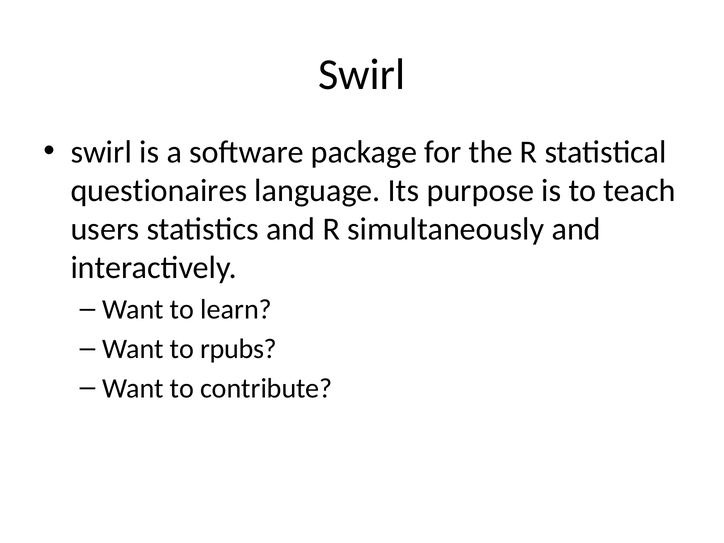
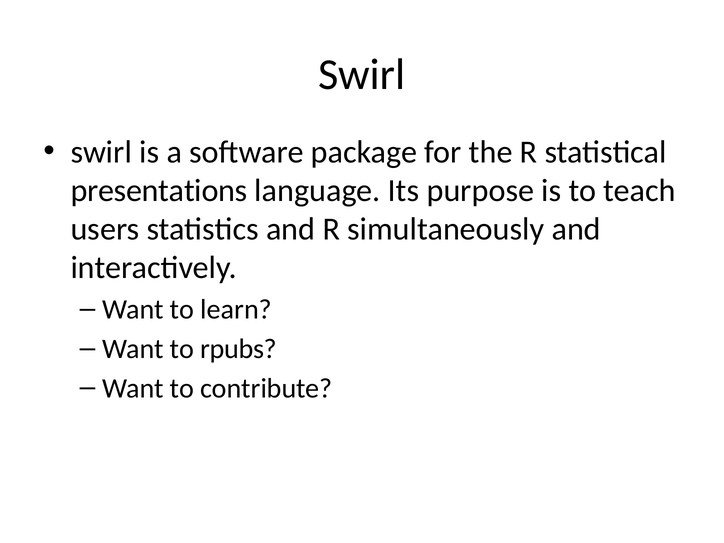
questionaires: questionaires -> presentations
